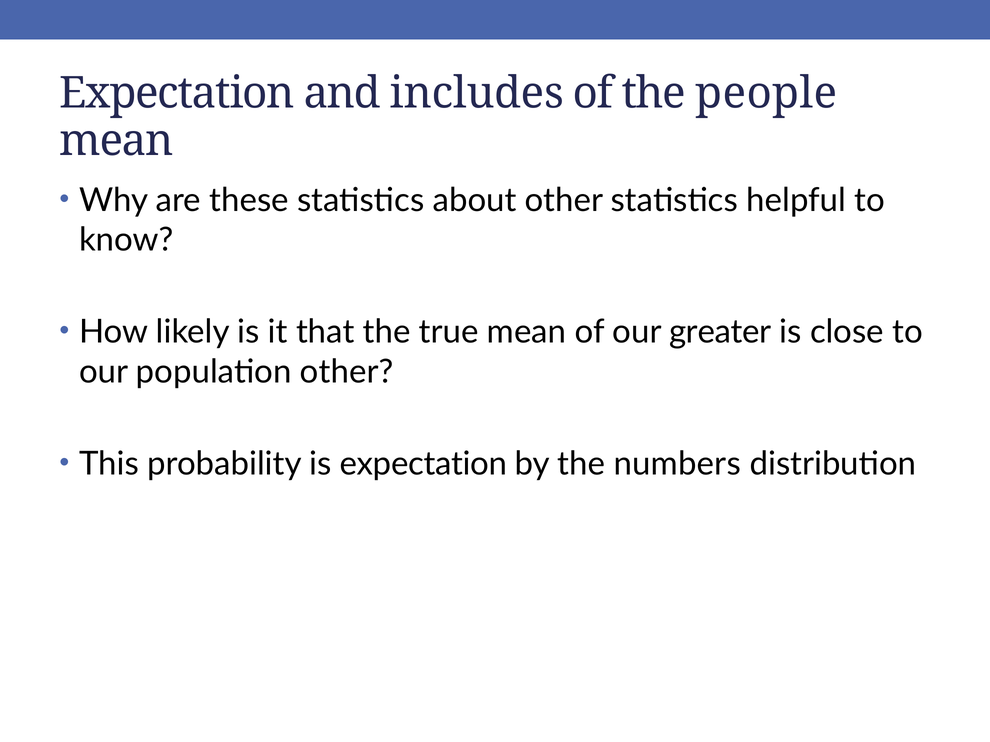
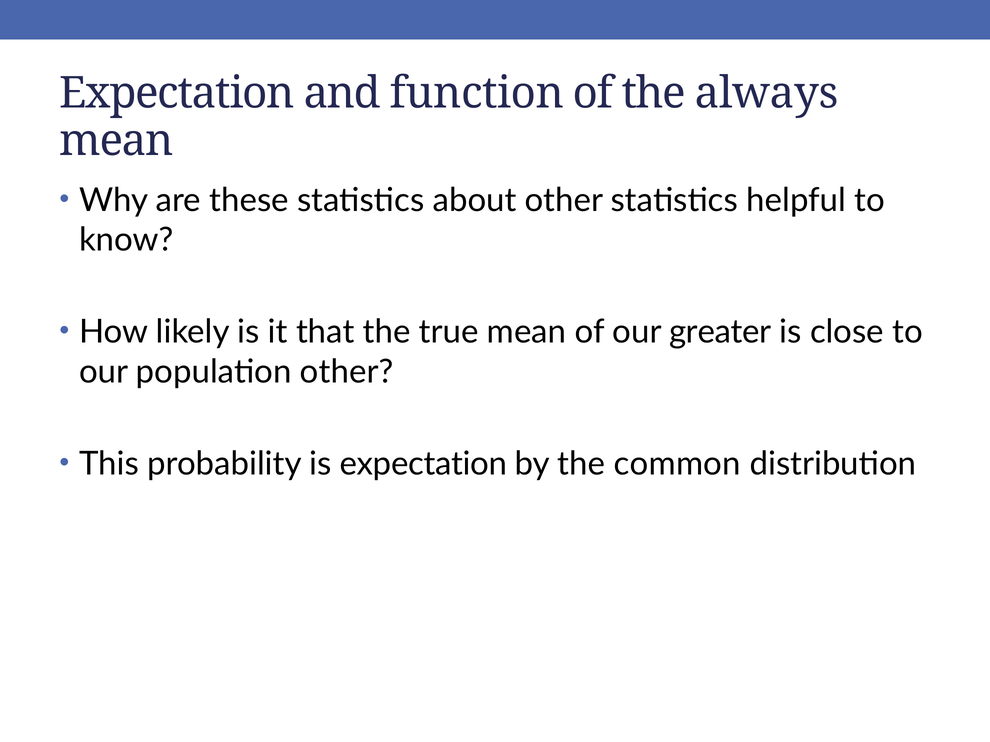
includes: includes -> function
people: people -> always
numbers: numbers -> common
